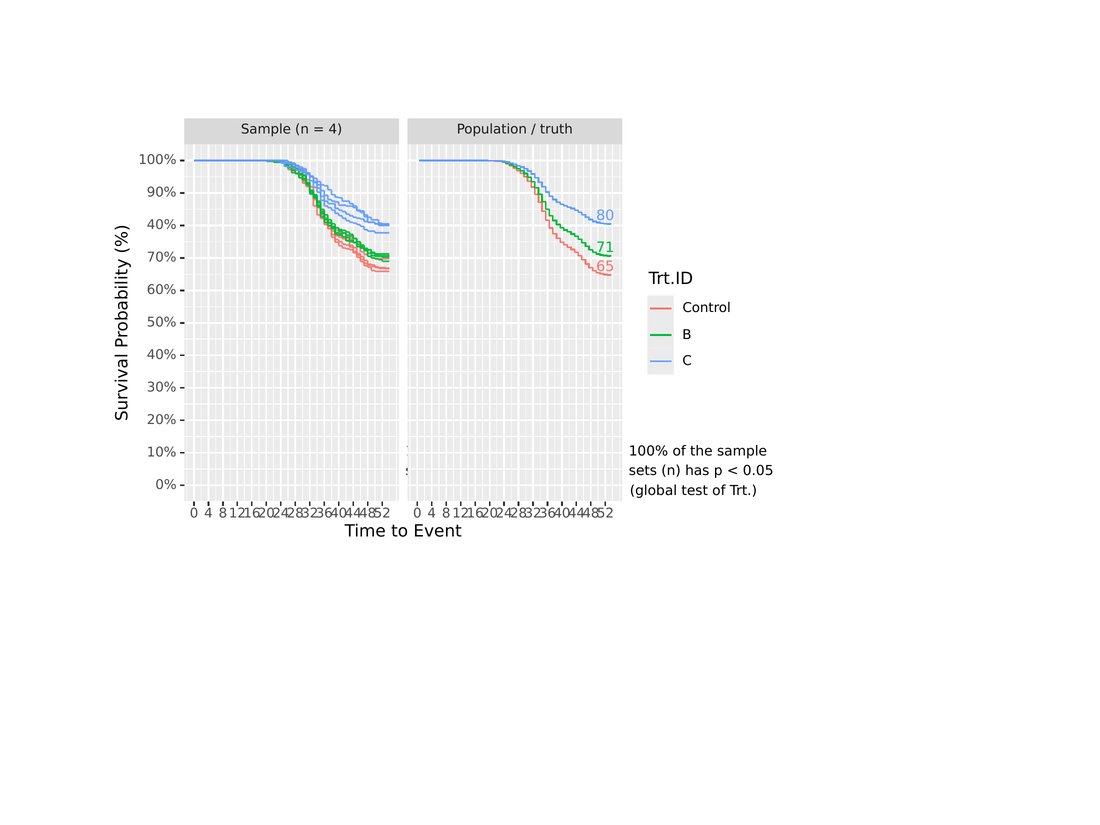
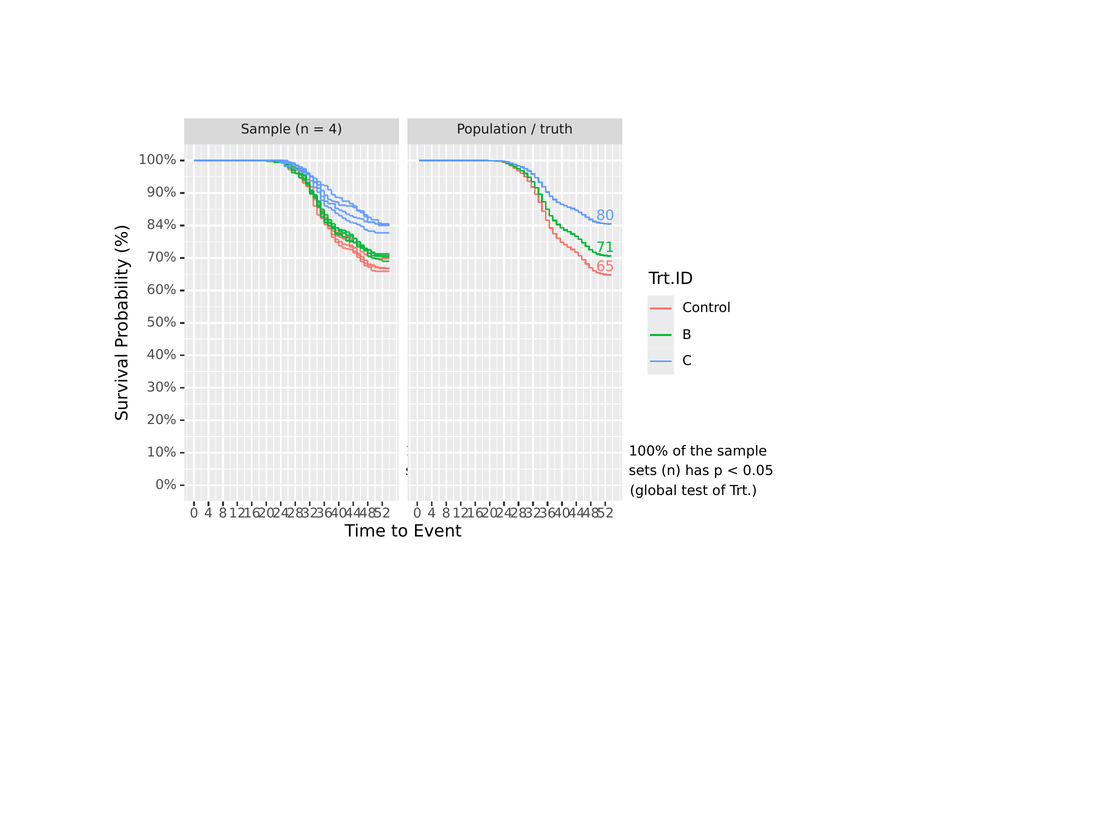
40% at (162, 225): 40% -> 84%
